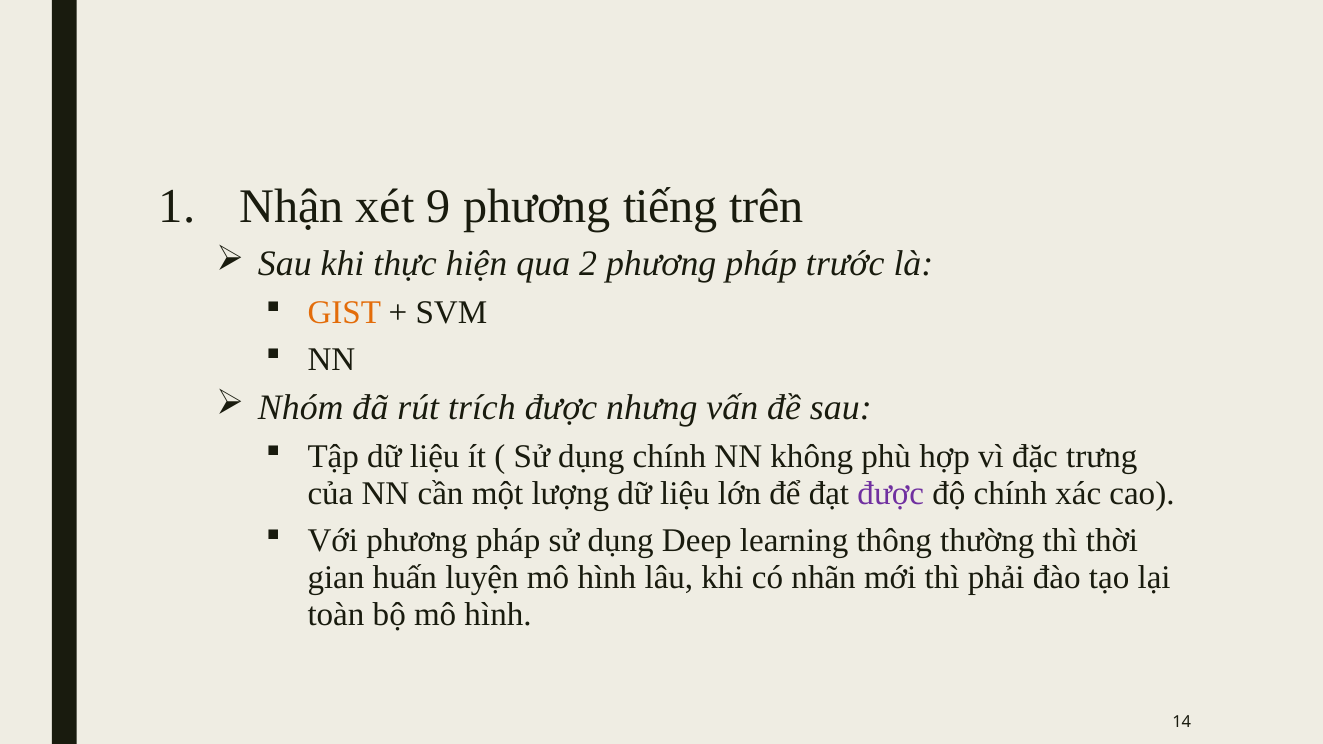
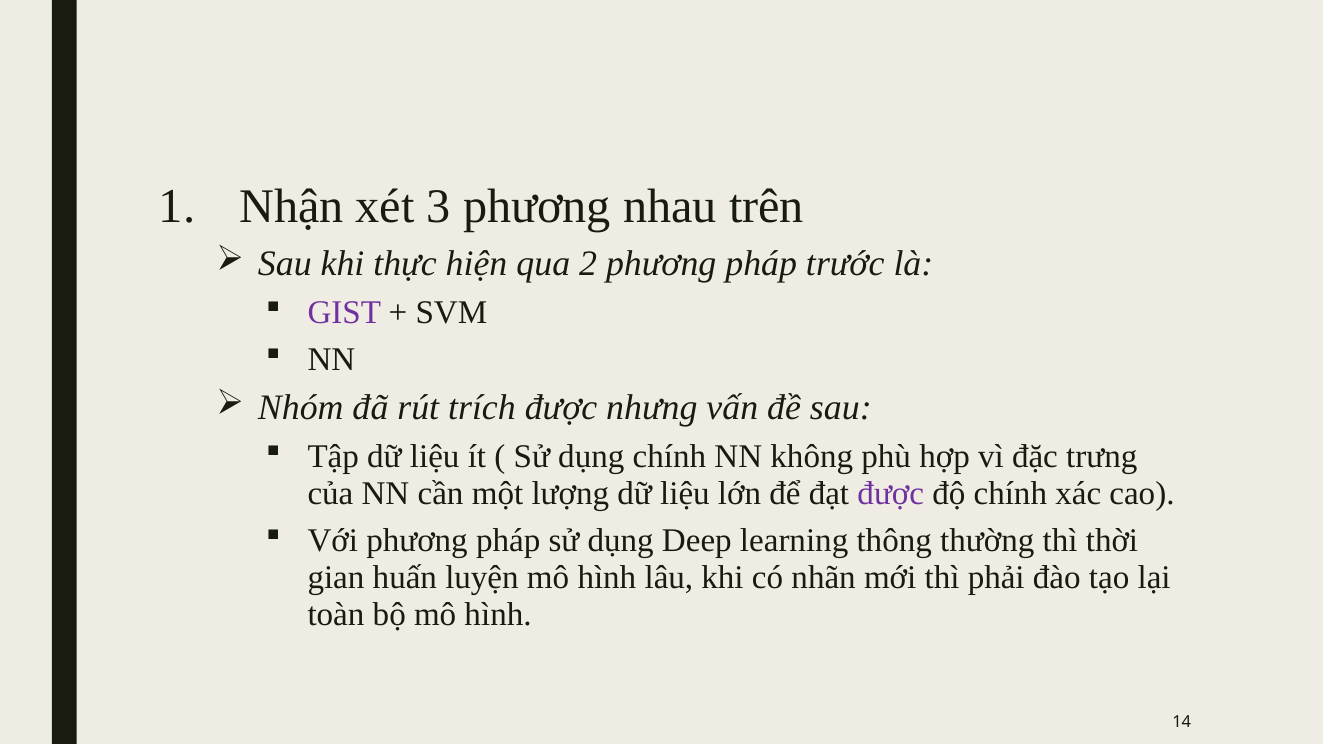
9: 9 -> 3
tiếng: tiếng -> nhau
GIST colour: orange -> purple
